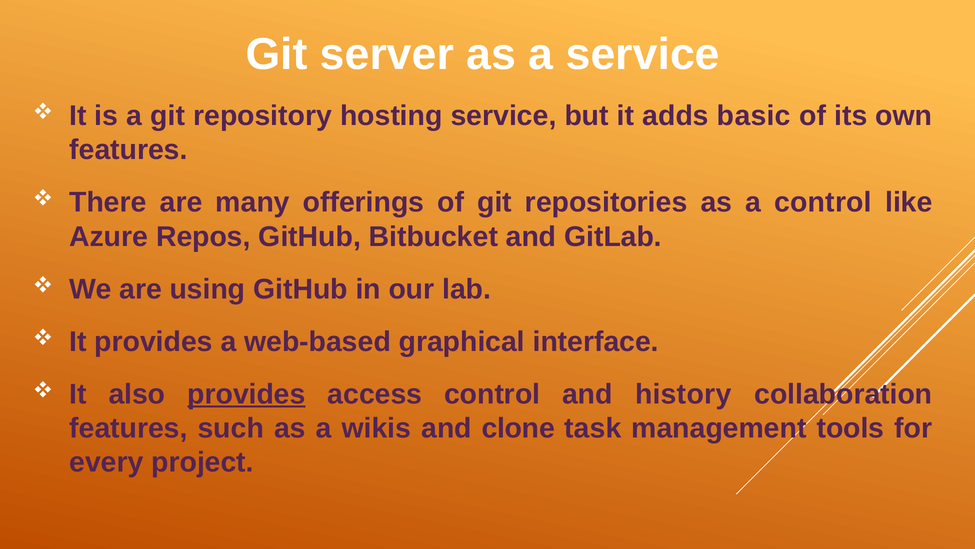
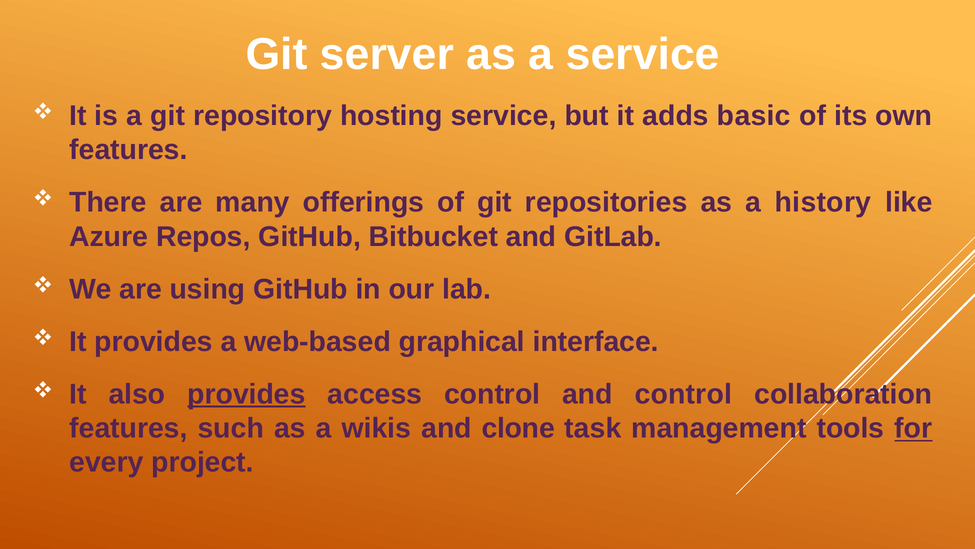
a control: control -> history
and history: history -> control
for underline: none -> present
